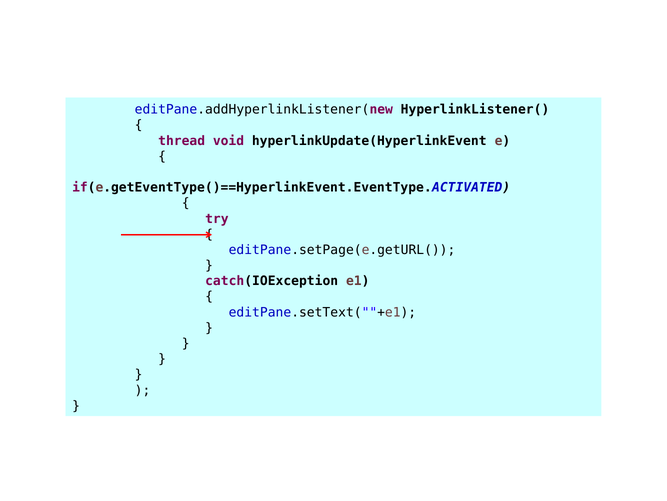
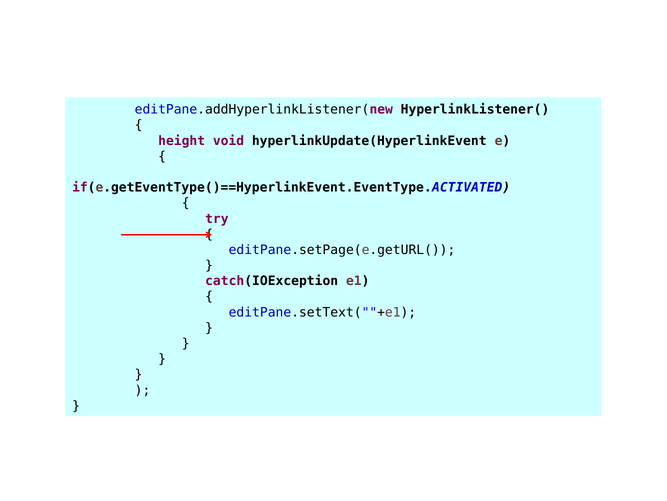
thread: thread -> height
